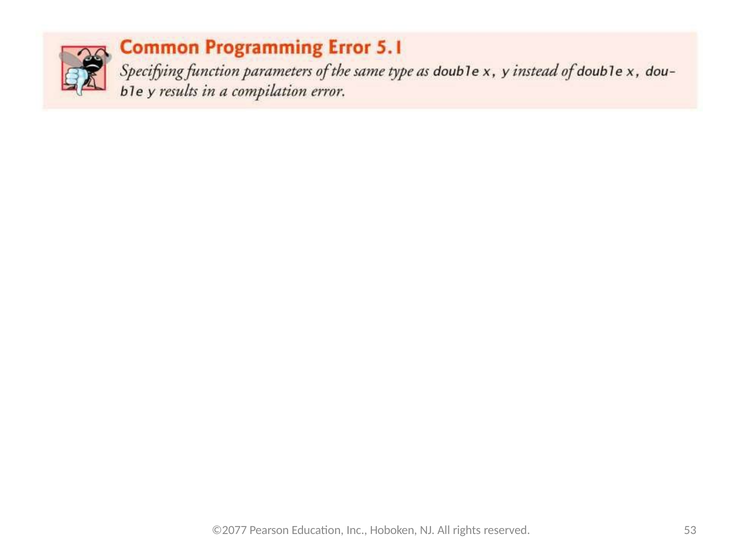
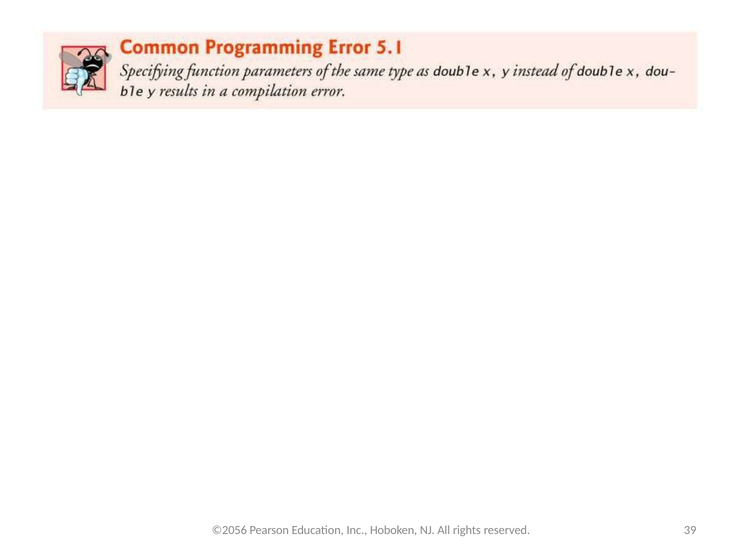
©2077: ©2077 -> ©2056
53: 53 -> 39
